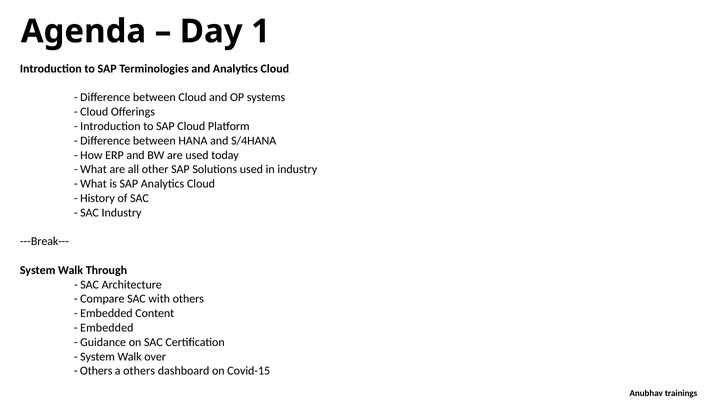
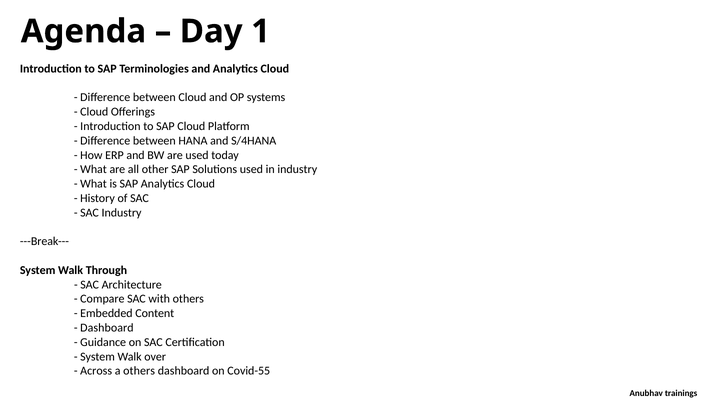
Embedded at (107, 328): Embedded -> Dashboard
Others at (96, 371): Others -> Across
Covid-15: Covid-15 -> Covid-55
